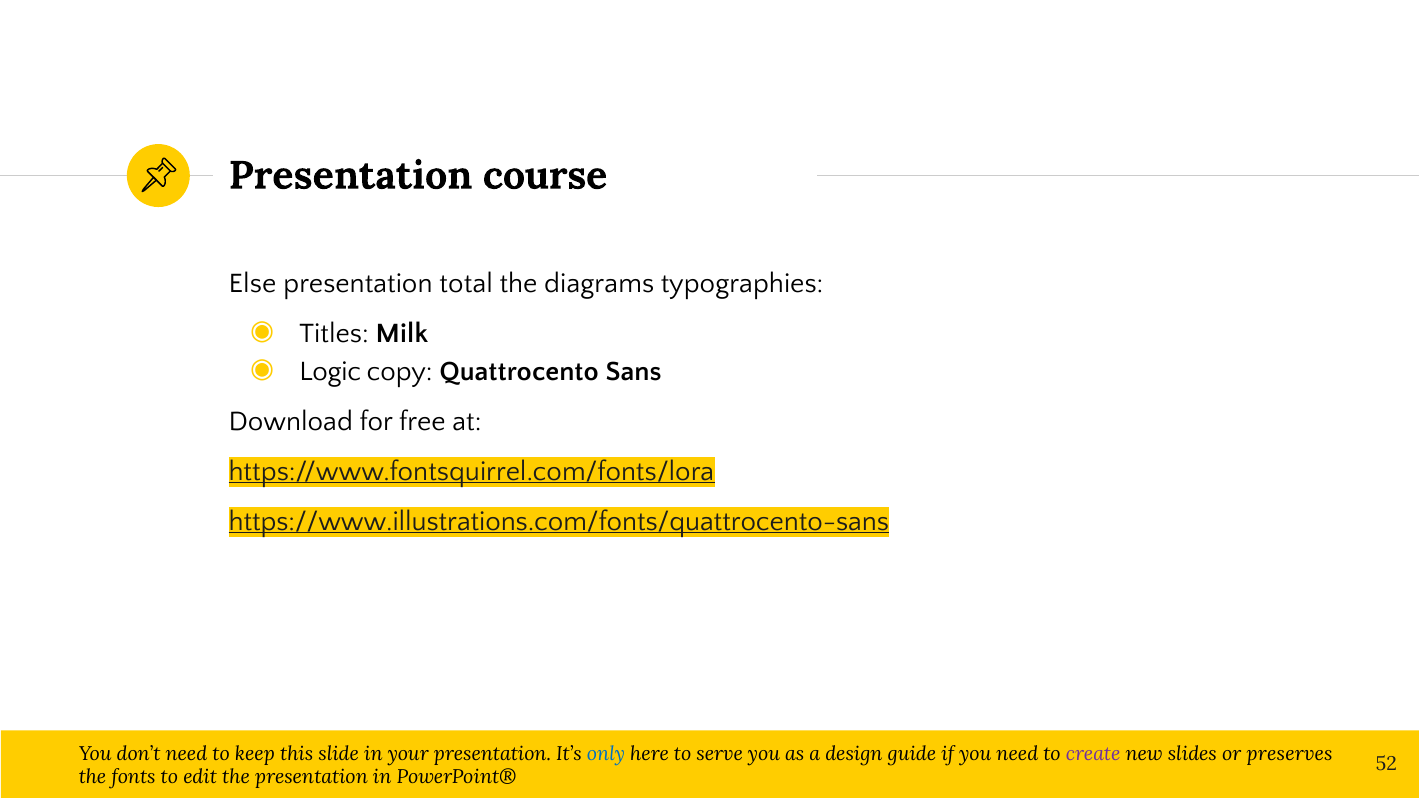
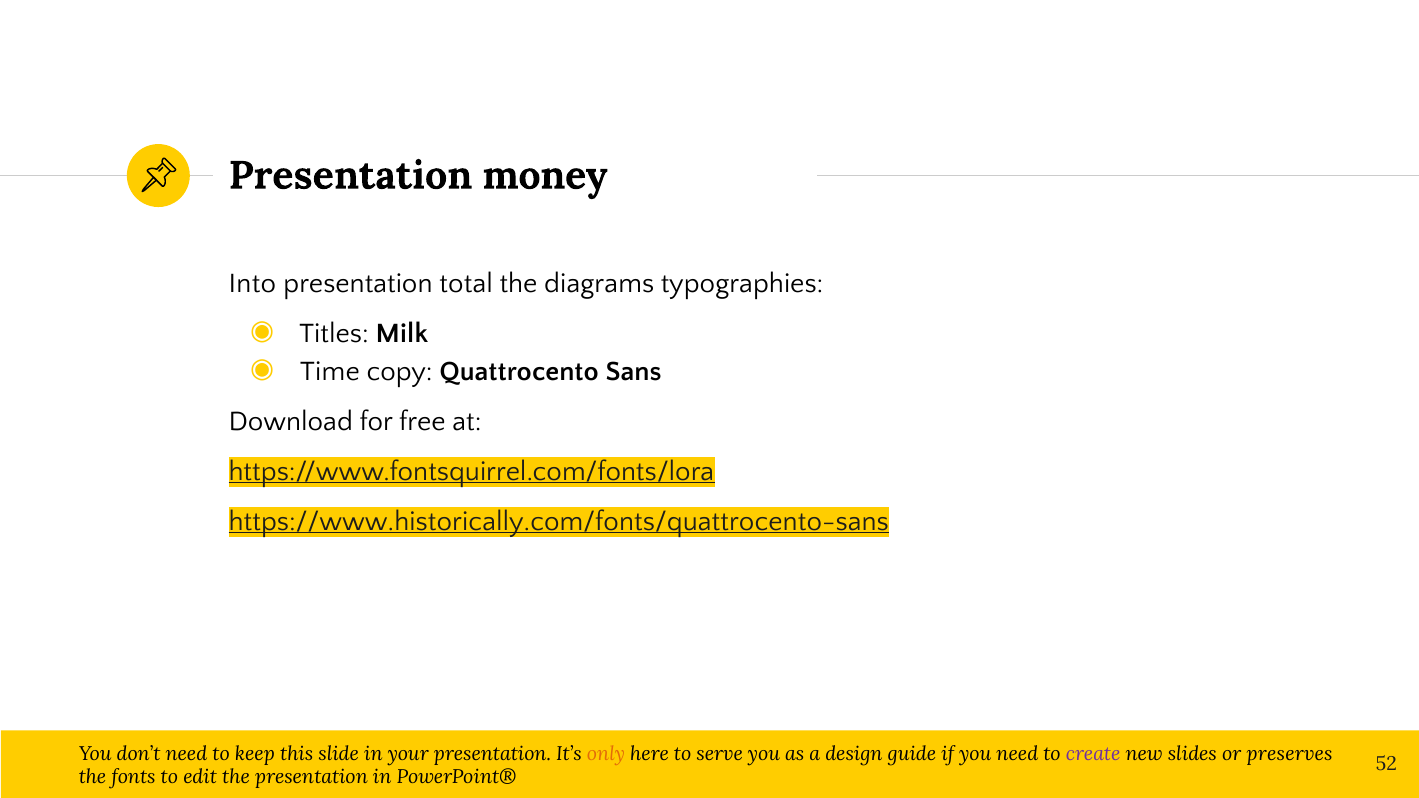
course: course -> money
Else: Else -> Into
Logic: Logic -> Time
https://www.illustrations.com/fonts/quattrocento-sans: https://www.illustrations.com/fonts/quattrocento-sans -> https://www.historically.com/fonts/quattrocento-sans
only colour: blue -> orange
